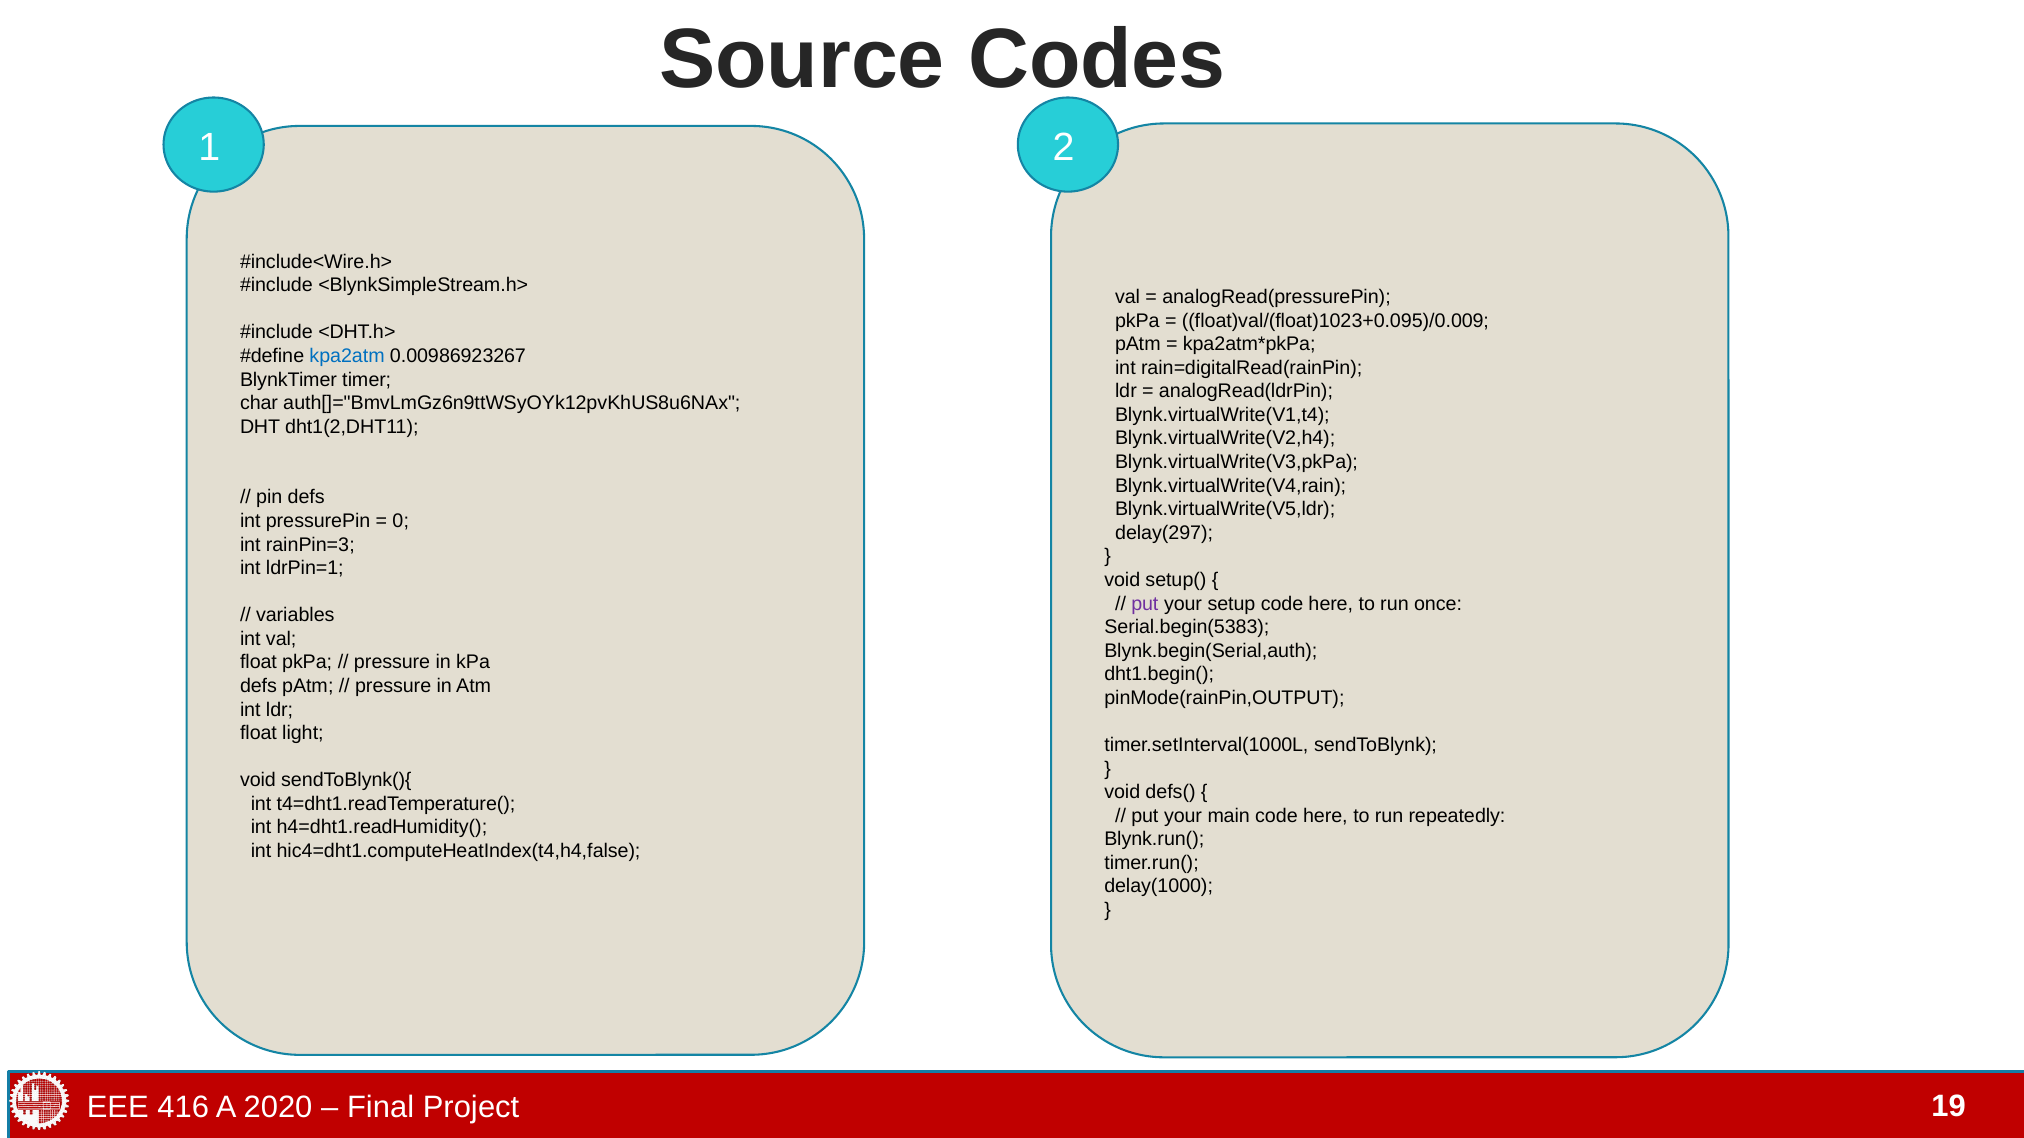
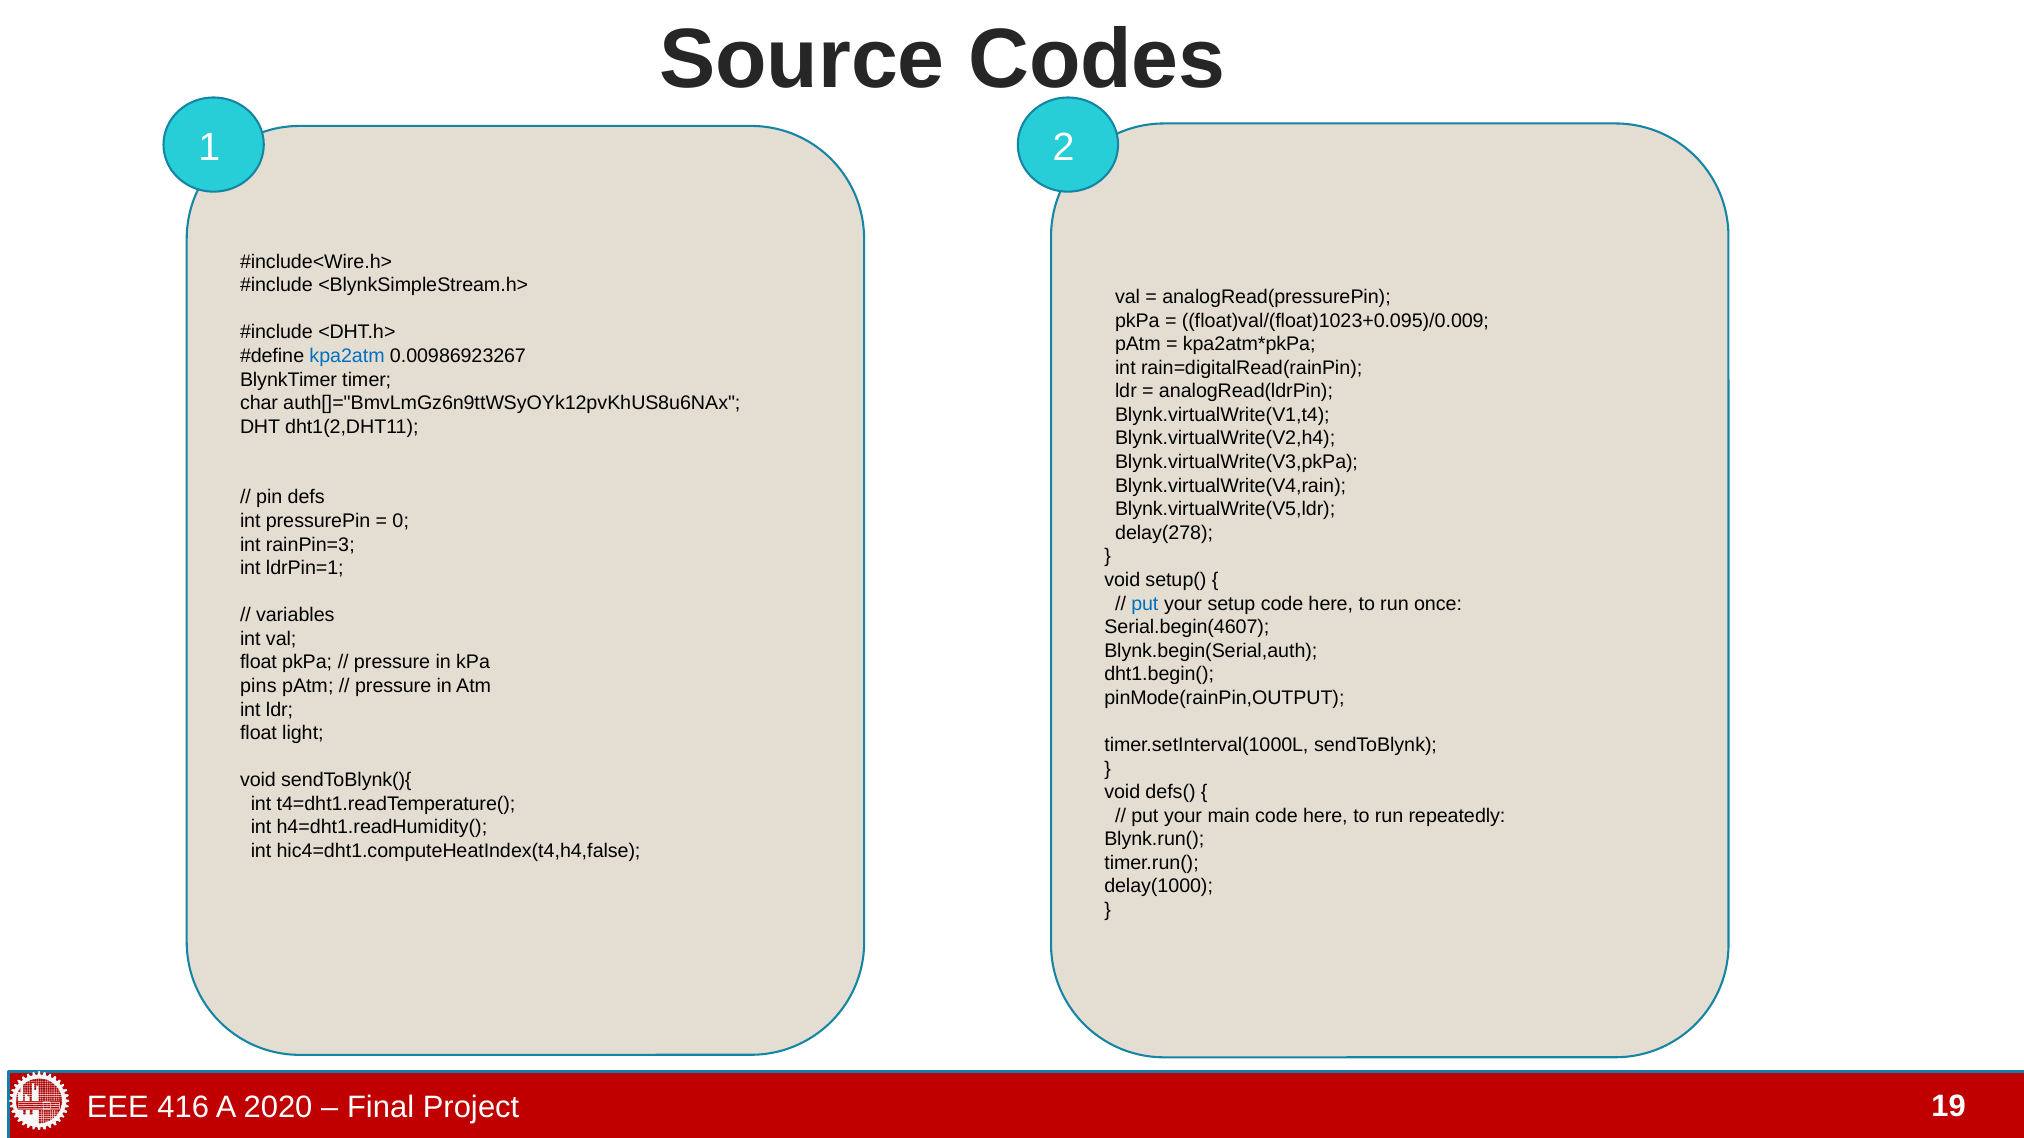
delay(297: delay(297 -> delay(278
put at (1145, 604) colour: purple -> blue
Serial.begin(5383: Serial.begin(5383 -> Serial.begin(4607
defs at (258, 686): defs -> pins
